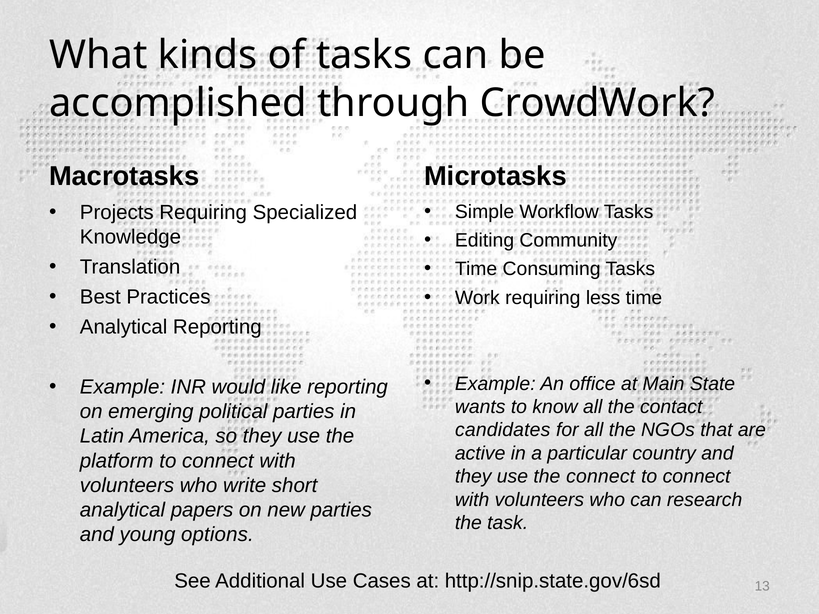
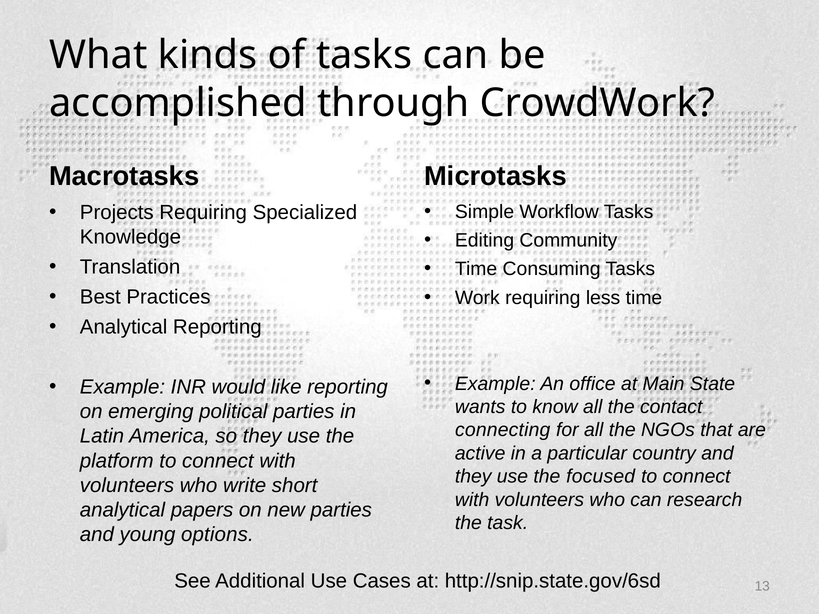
candidates: candidates -> connecting
the connect: connect -> focused
